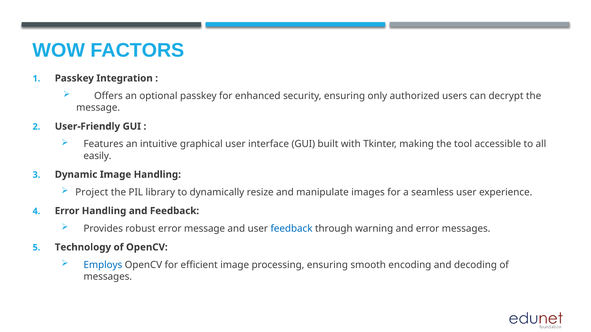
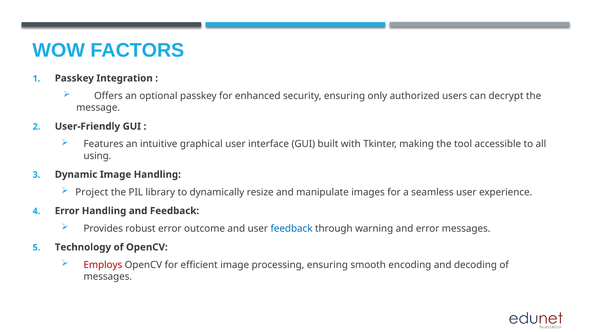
easily: easily -> using
error message: message -> outcome
Employs colour: blue -> red
